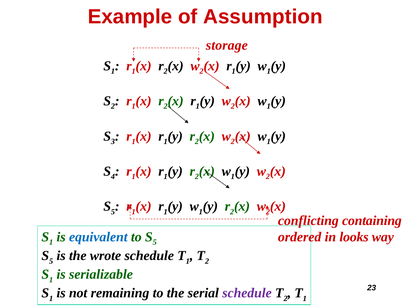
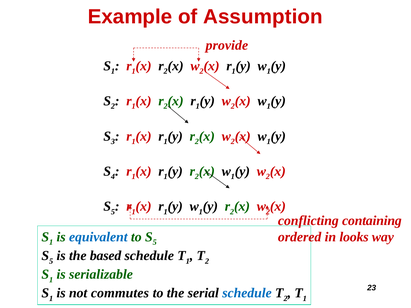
storage: storage -> provide
wrote: wrote -> based
remaining: remaining -> commutes
schedule at (247, 293) colour: purple -> blue
